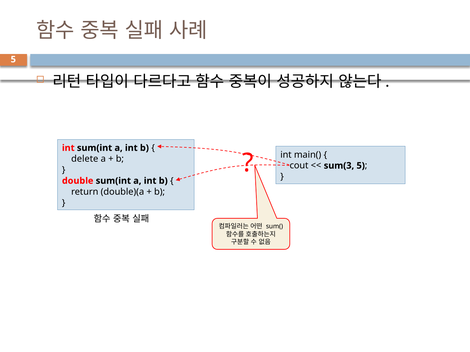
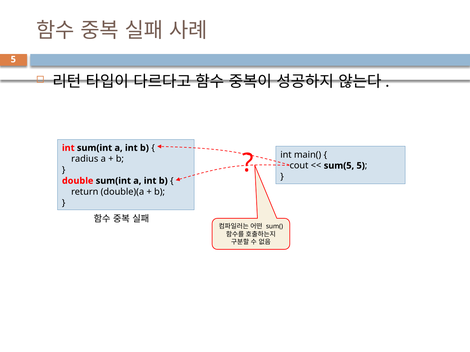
delete: delete -> radius
sum(3: sum(3 -> sum(5
